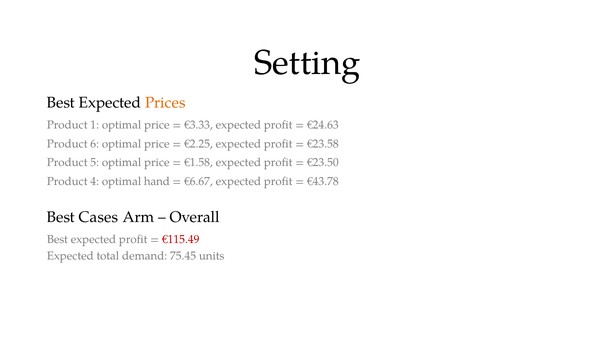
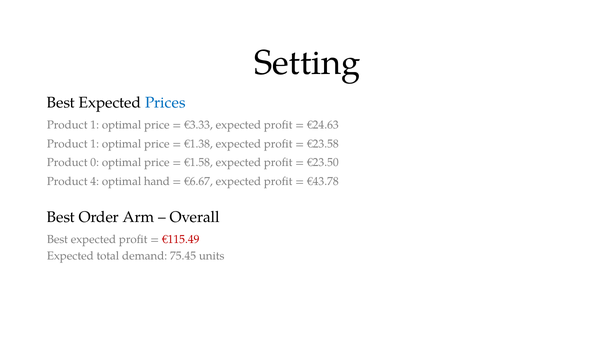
Prices colour: orange -> blue
6 at (95, 144): 6 -> 1
€2.25: €2.25 -> €1.38
5: 5 -> 0
Cases: Cases -> Order
